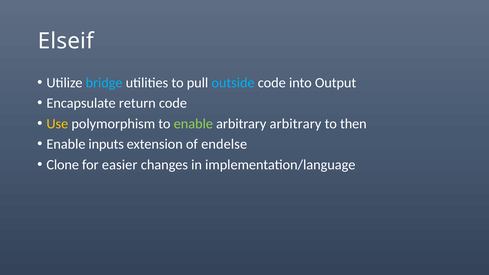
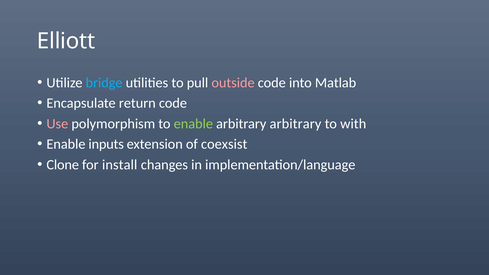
Elseif: Elseif -> Elliott
outside colour: light blue -> pink
Output: Output -> Matlab
Use colour: yellow -> pink
then: then -> with
endelse: endelse -> coexsist
easier: easier -> install
